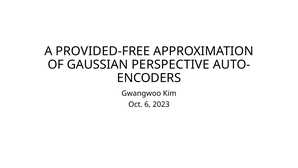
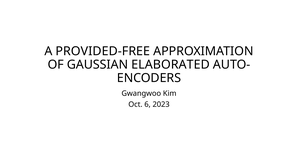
PERSPECTIVE: PERSPECTIVE -> ELABORATED
